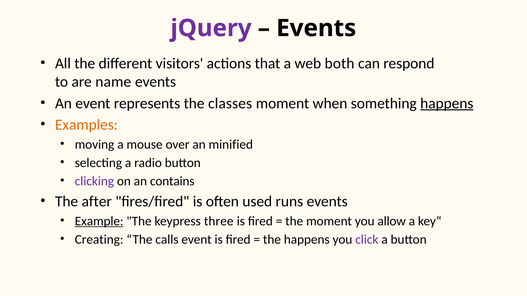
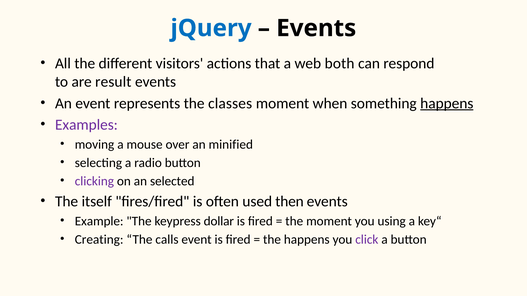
jQuery colour: purple -> blue
name: name -> result
Examples colour: orange -> purple
contains: contains -> selected
after: after -> itself
runs: runs -> then
Example underline: present -> none
three: three -> dollar
allow: allow -> using
